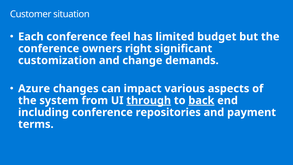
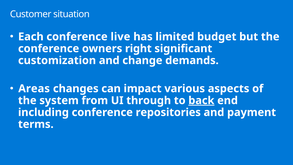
feel: feel -> live
Azure: Azure -> Areas
through underline: present -> none
